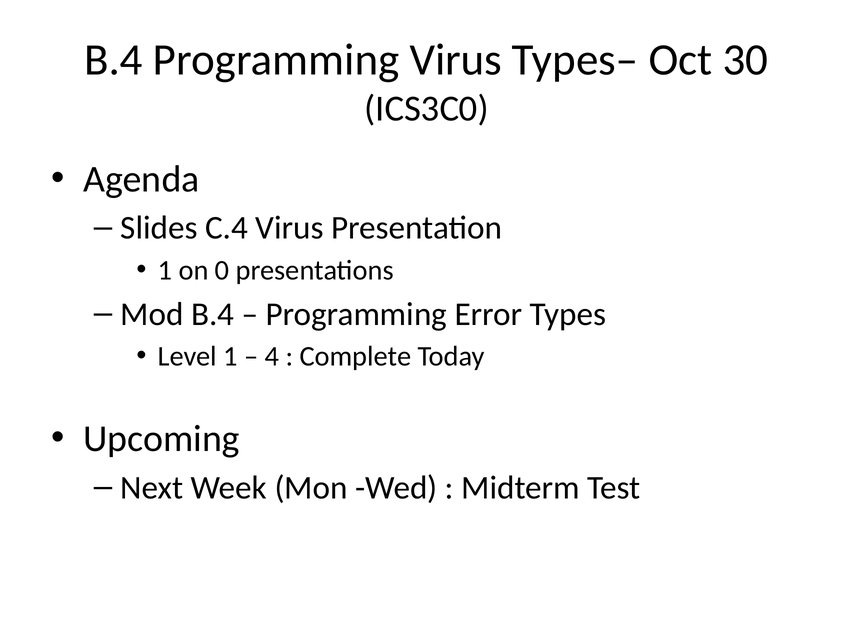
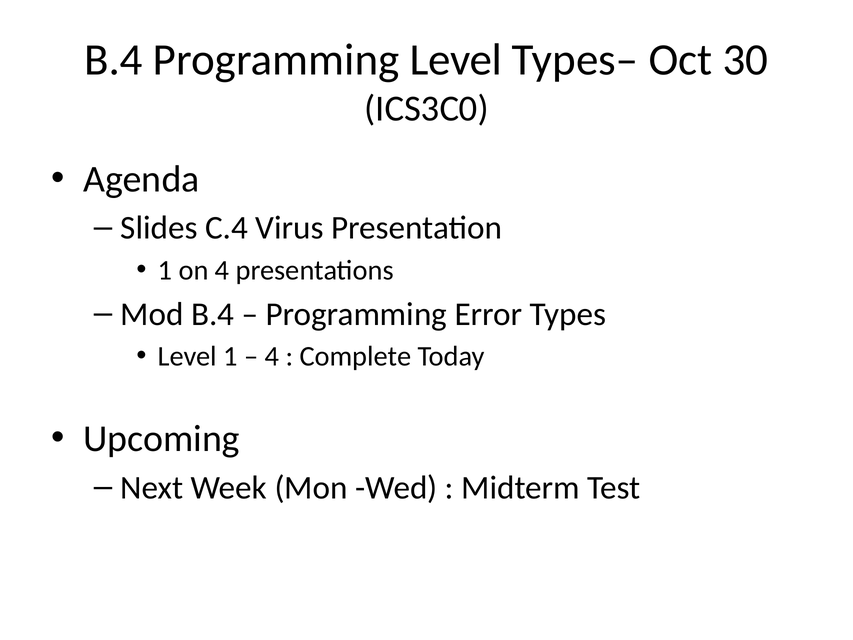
Programming Virus: Virus -> Level
on 0: 0 -> 4
